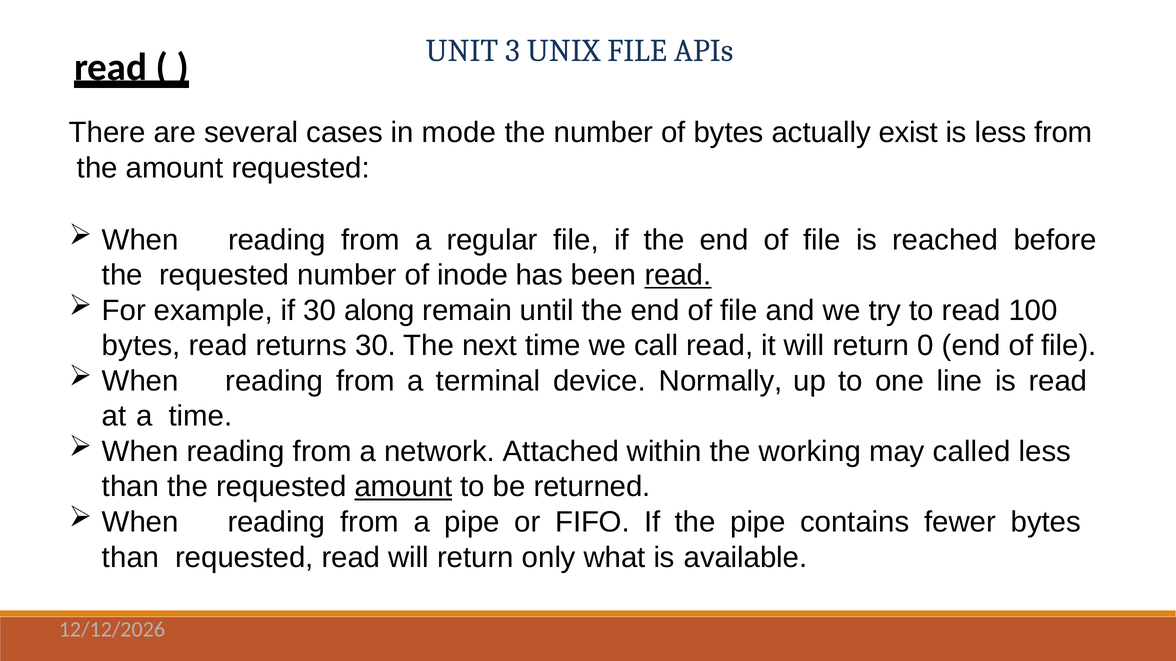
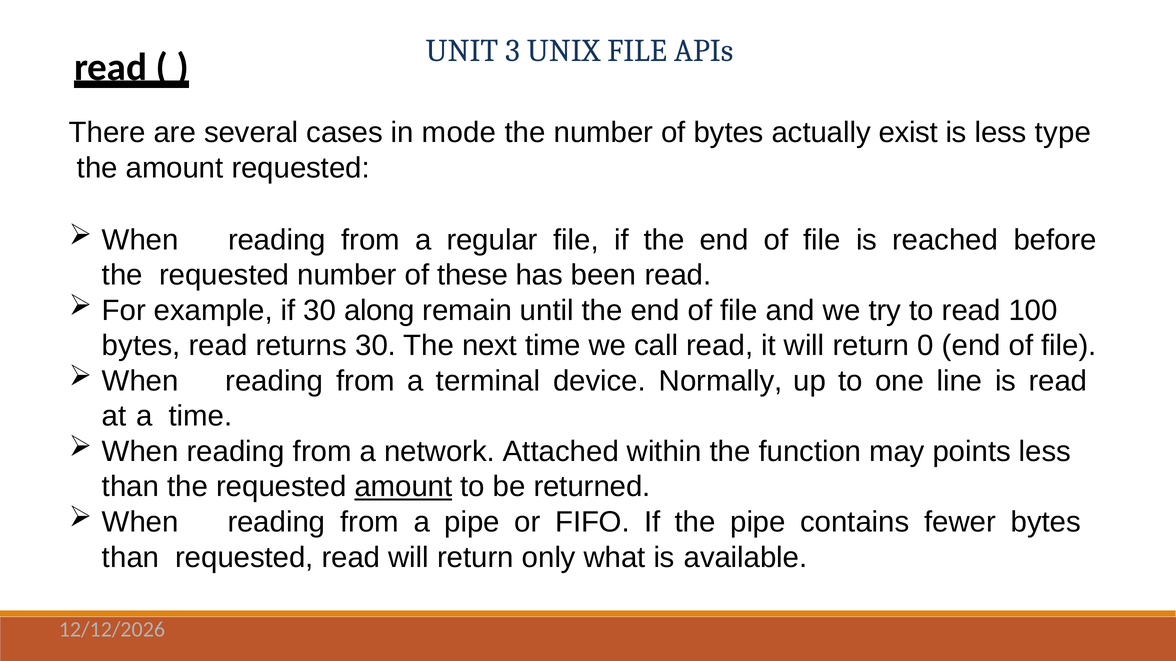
less from: from -> type
inode: inode -> these
read at (678, 275) underline: present -> none
working: working -> function
called: called -> points
